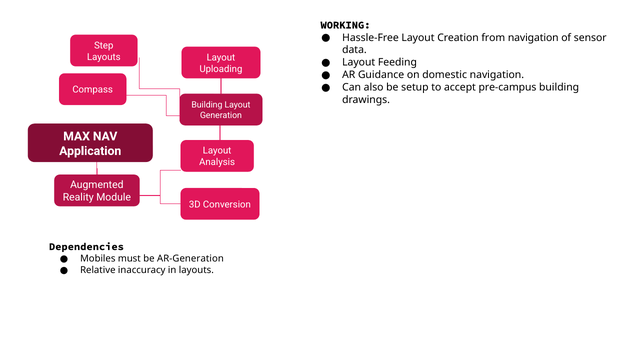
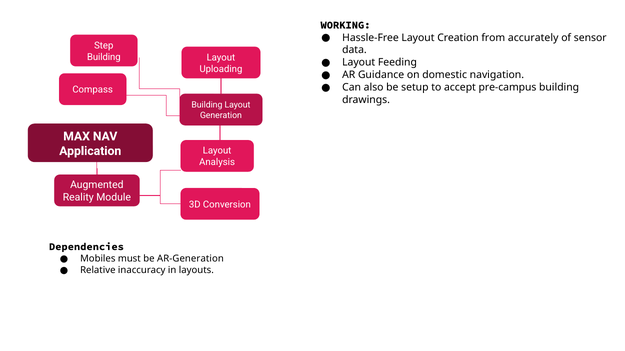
from navigation: navigation -> accurately
Layouts at (104, 57): Layouts -> Building
